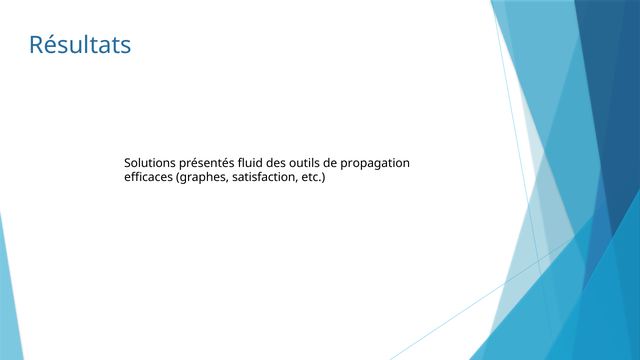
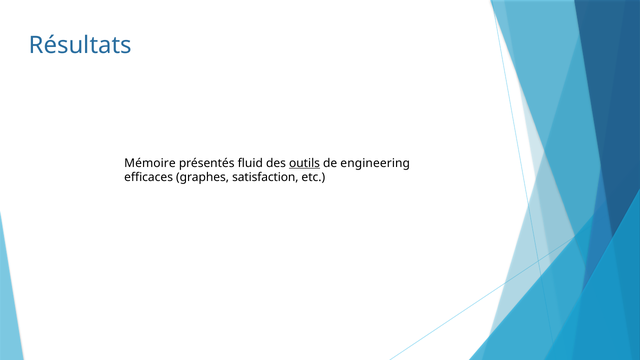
Solutions: Solutions -> Mémoire
outils underline: none -> present
propagation: propagation -> engineering
